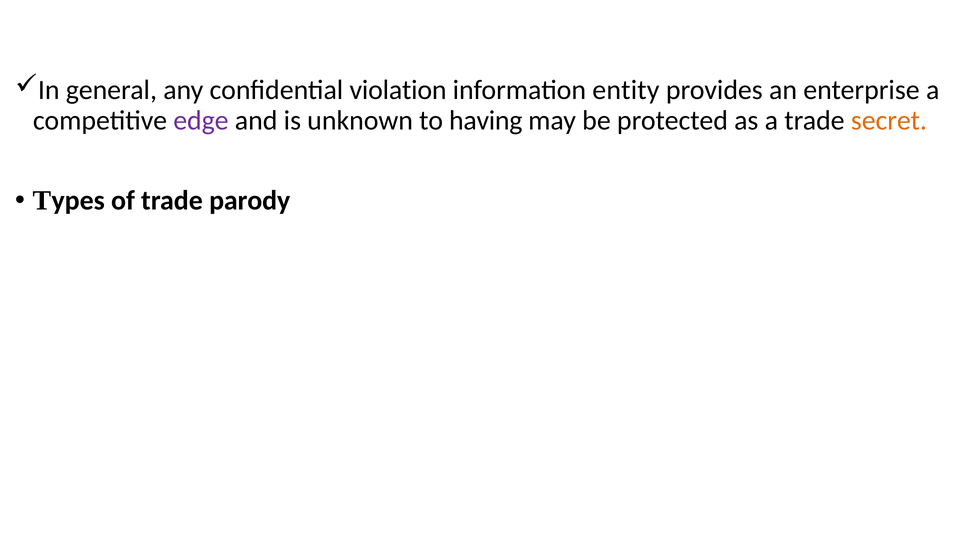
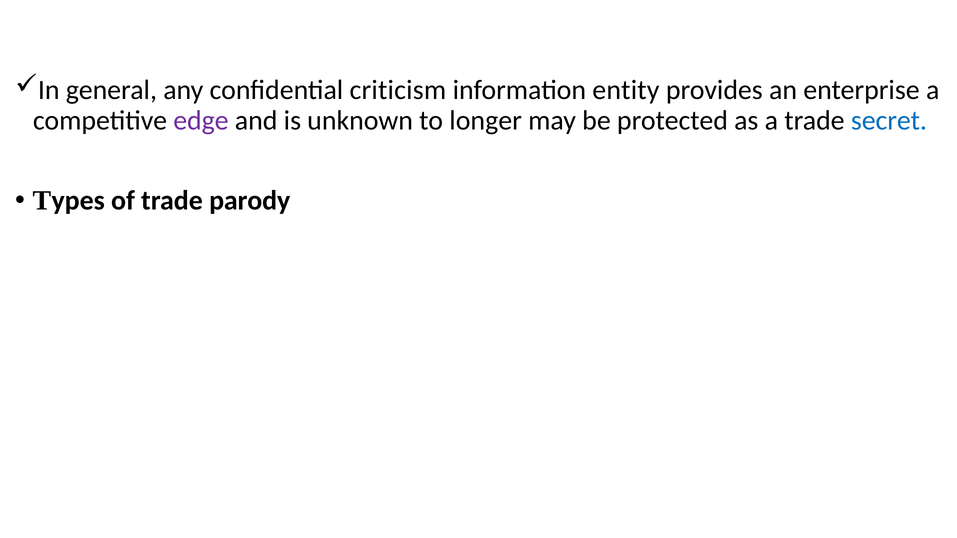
violation: violation -> criticism
having: having -> longer
secret colour: orange -> blue
